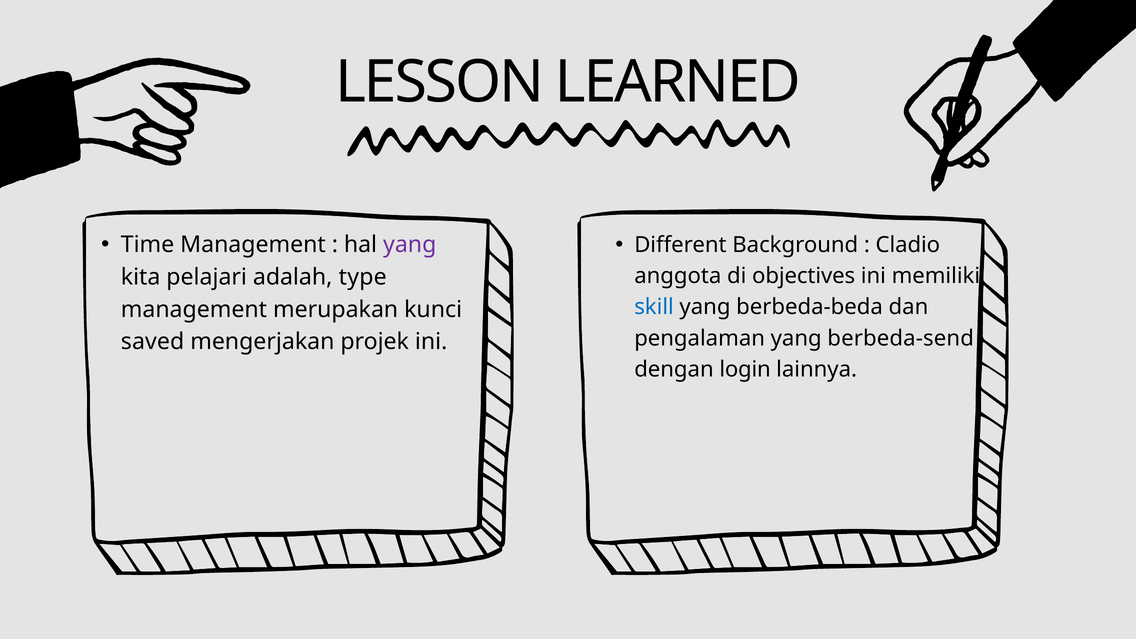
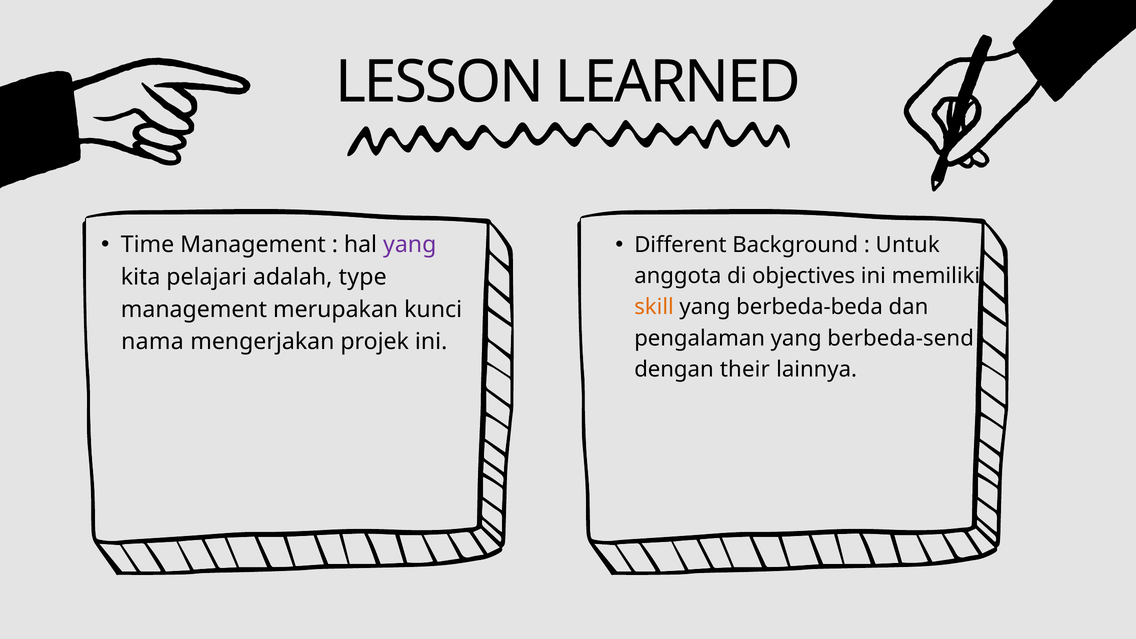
Cladio: Cladio -> Untuk
skill colour: blue -> orange
saved: saved -> nama
login: login -> their
